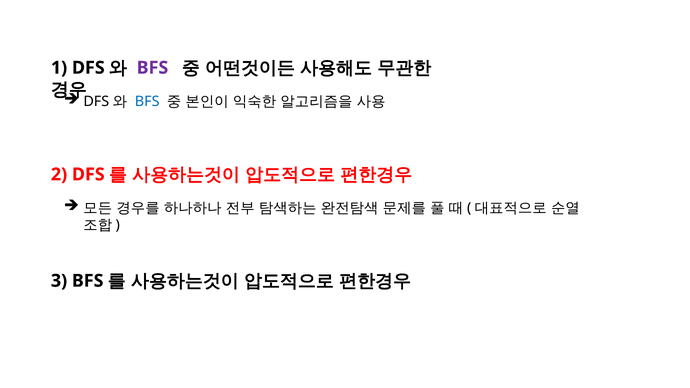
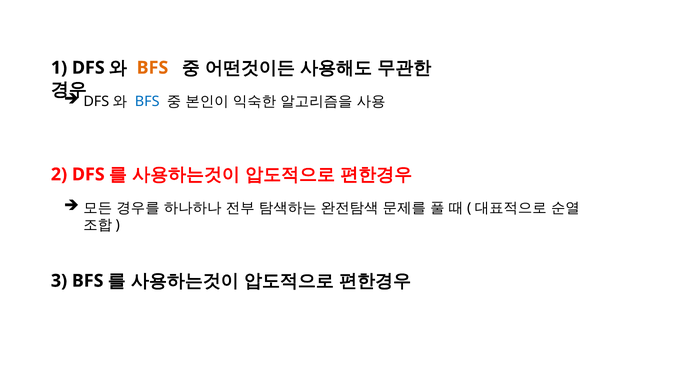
BFS at (152, 68) colour: purple -> orange
